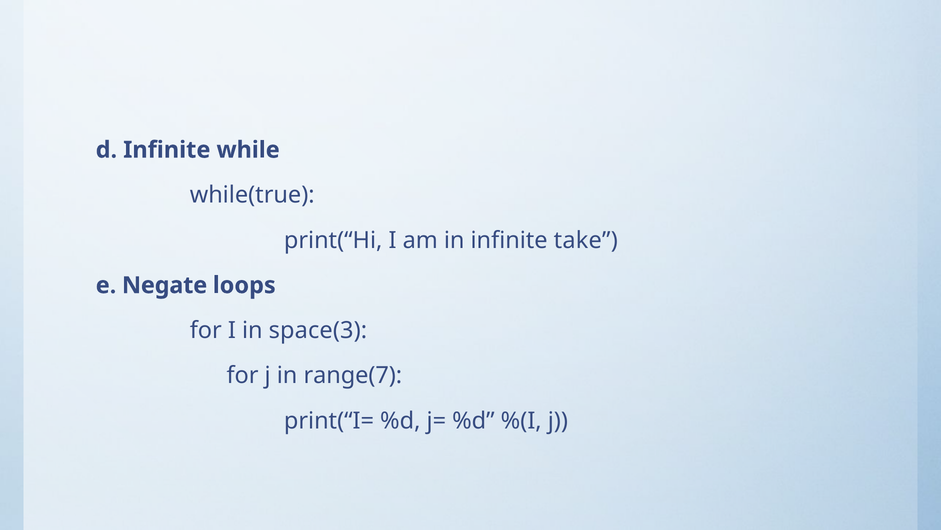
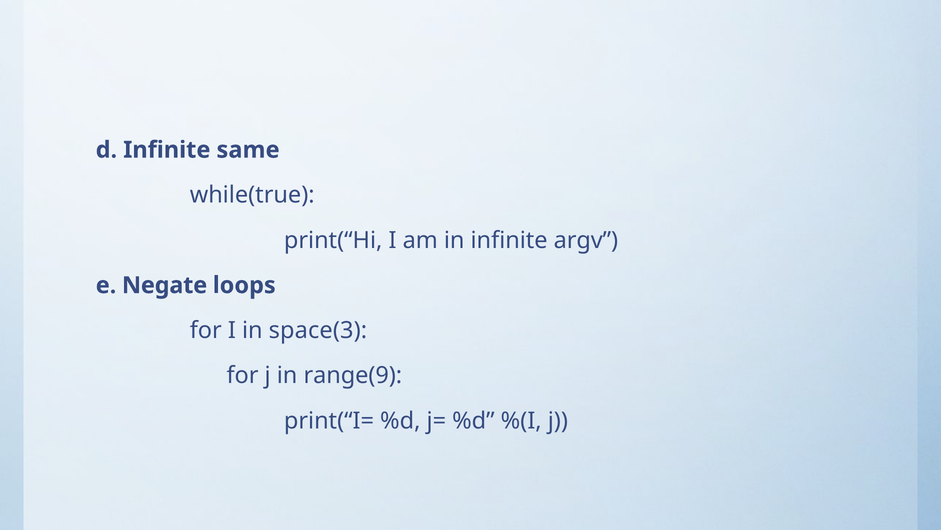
while: while -> same
take: take -> argv
range(7: range(7 -> range(9
